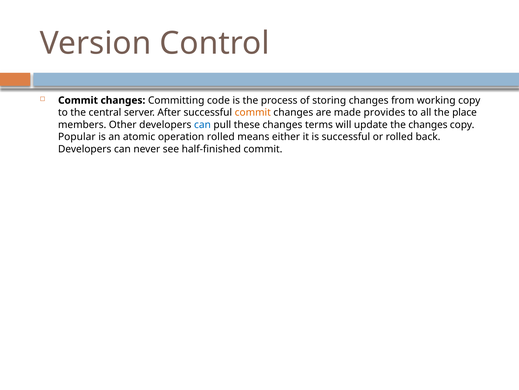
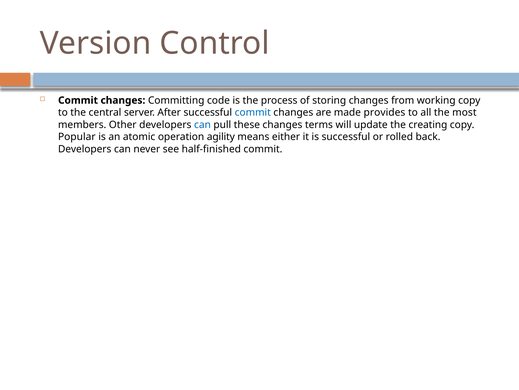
commit at (253, 112) colour: orange -> blue
place: place -> most
the changes: changes -> creating
operation rolled: rolled -> agility
